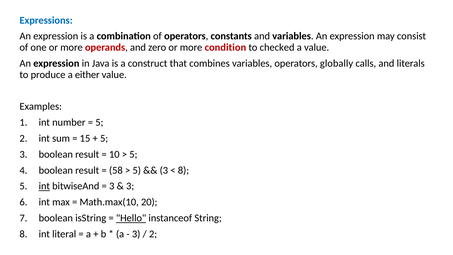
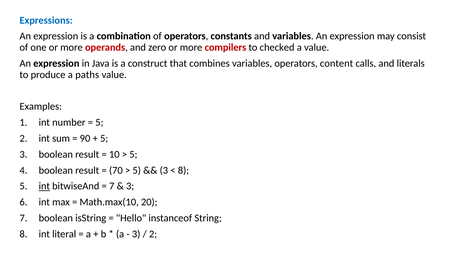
condition: condition -> compilers
globally: globally -> content
either: either -> paths
15: 15 -> 90
58: 58 -> 70
3 at (112, 186): 3 -> 7
Hello underline: present -> none
